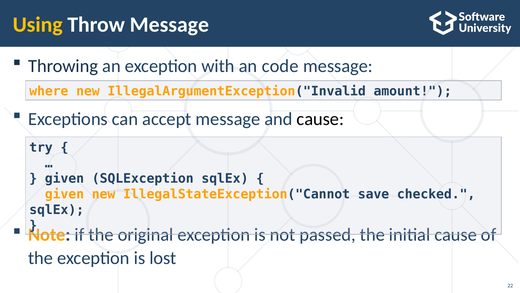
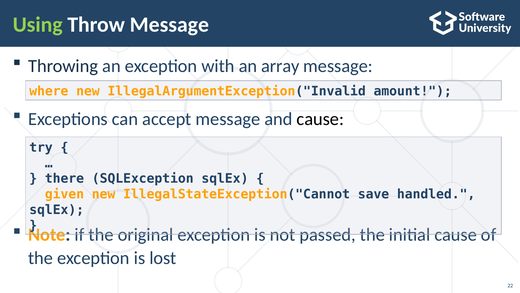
Using colour: yellow -> light green
code: code -> array
given at (64, 178): given -> there
checked: checked -> handled
